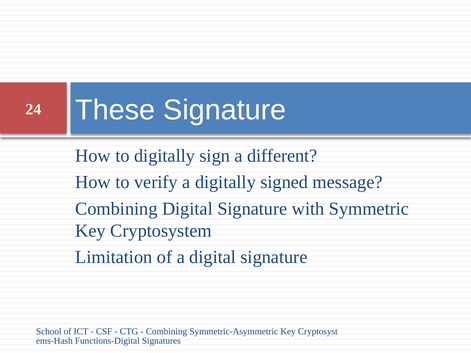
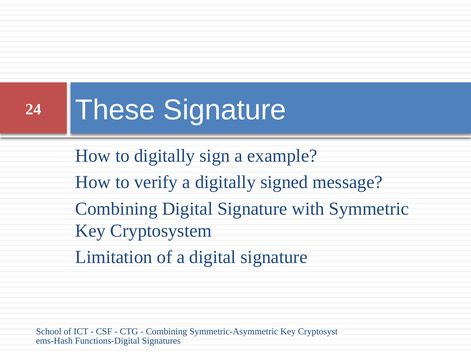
different: different -> example
